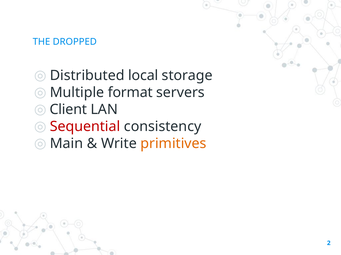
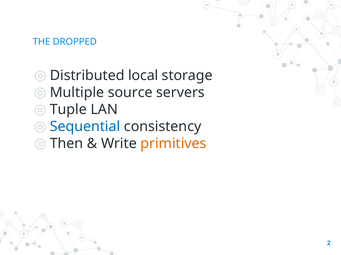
format: format -> source
Client: Client -> Tuple
Sequential colour: red -> blue
Main: Main -> Then
